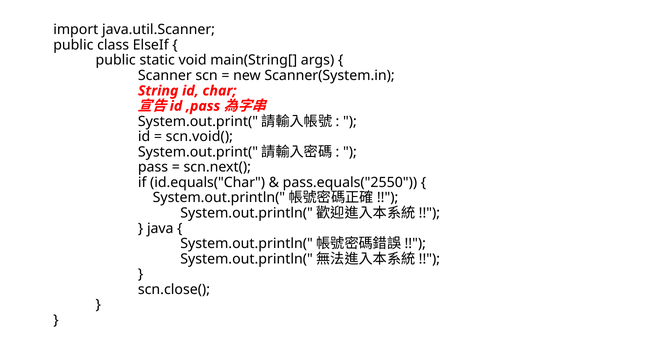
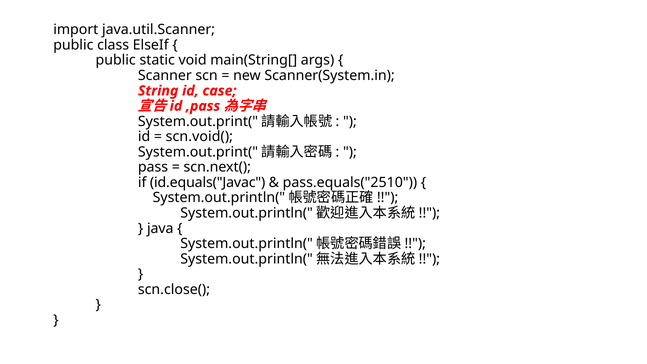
char: char -> case
id.equals("Char: id.equals("Char -> id.equals("Javac
pass.equals("2550: pass.equals("2550 -> pass.equals("2510
